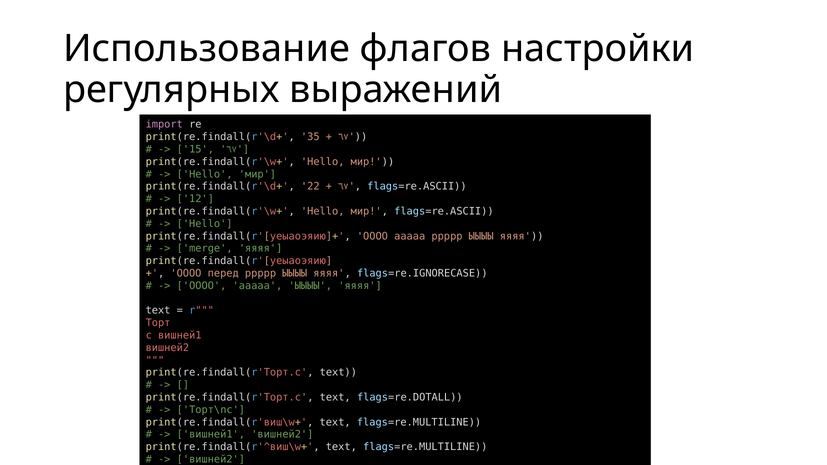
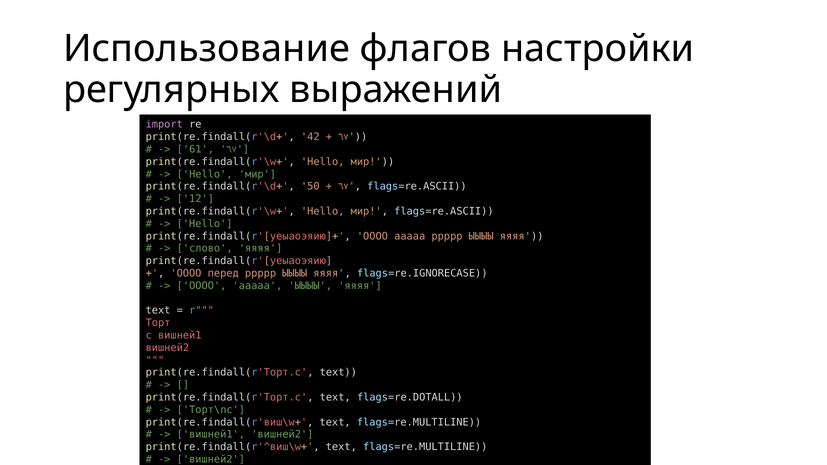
35: 35 -> 42
15: 15 -> 61
22: 22 -> 50
merge: merge -> слово
